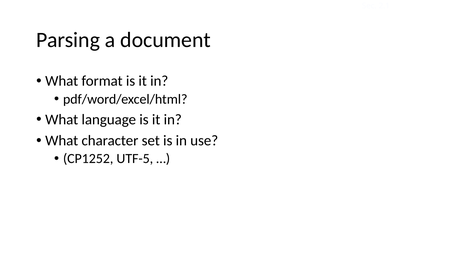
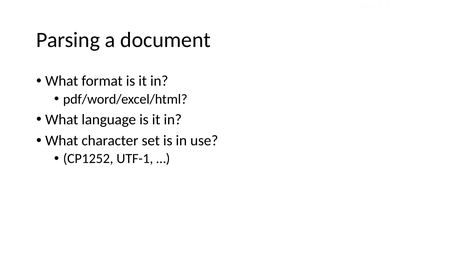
UTF-5: UTF-5 -> UTF-1
